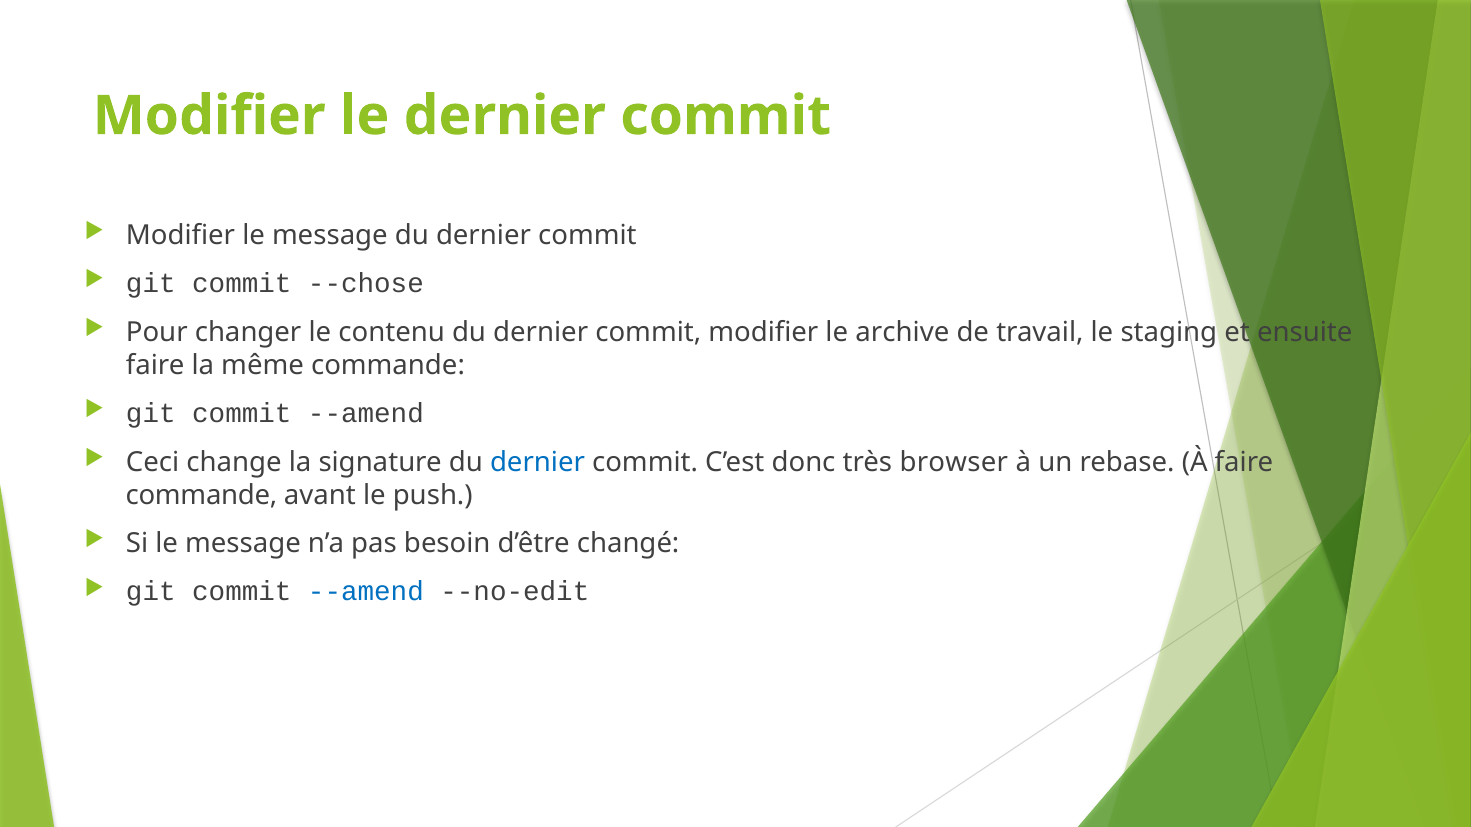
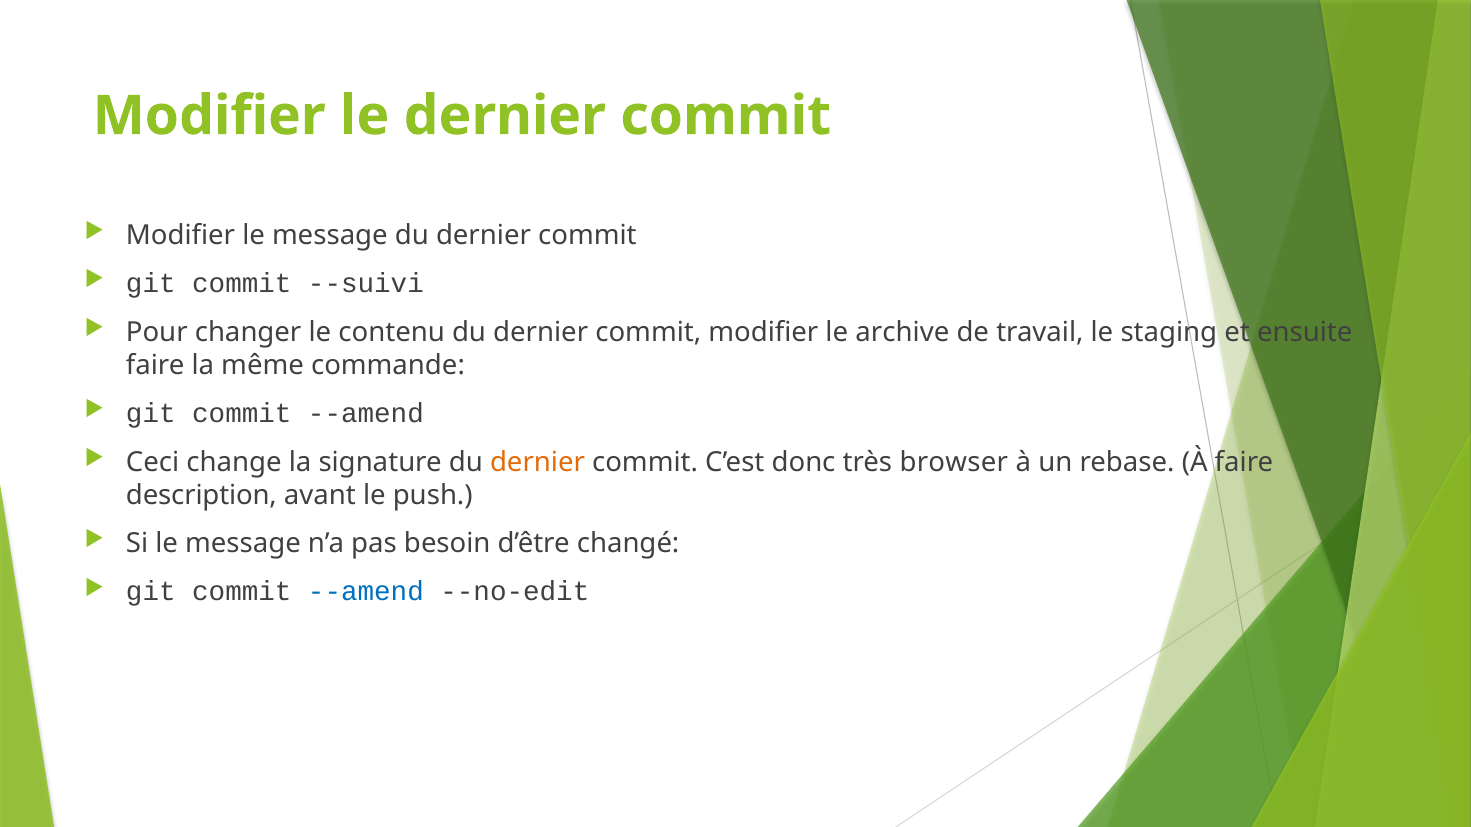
--chose: --chose -> --suivi
dernier at (537, 462) colour: blue -> orange
commande at (201, 495): commande -> description
